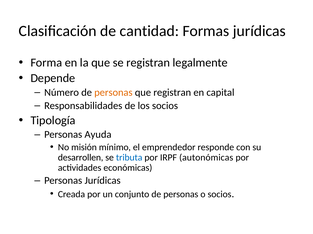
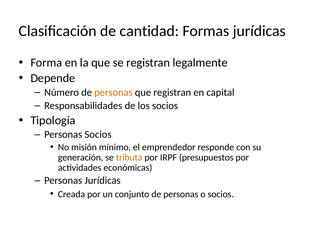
Personas Ayuda: Ayuda -> Socios
desarrollen: desarrollen -> generación
tributa colour: blue -> orange
autonómicas: autonómicas -> presupuestos
